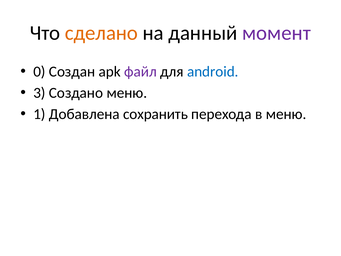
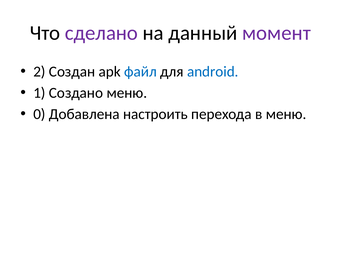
сделано colour: orange -> purple
0: 0 -> 2
файл colour: purple -> blue
3: 3 -> 1
1: 1 -> 0
сохранить: сохранить -> настроить
